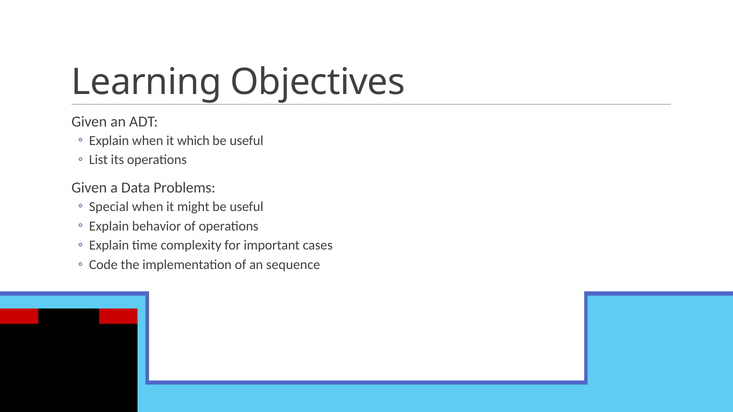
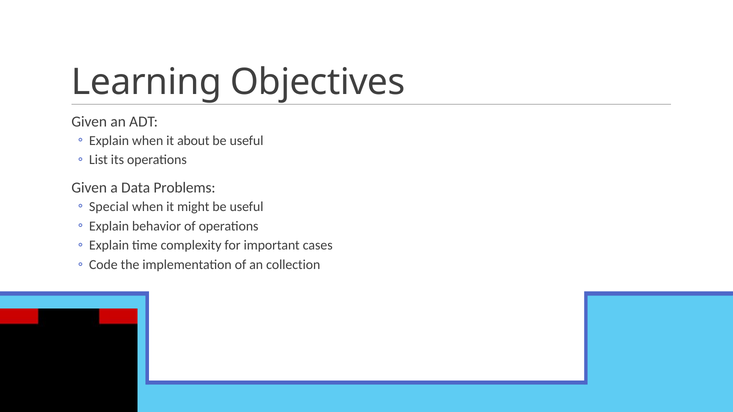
which: which -> about
sequence: sequence -> collection
